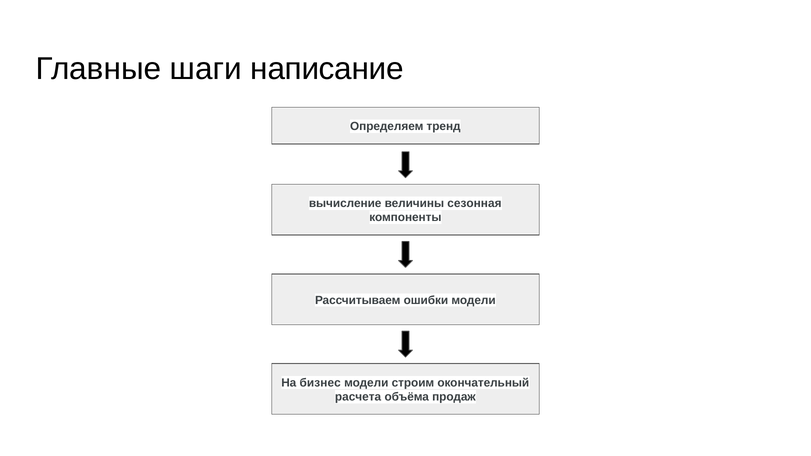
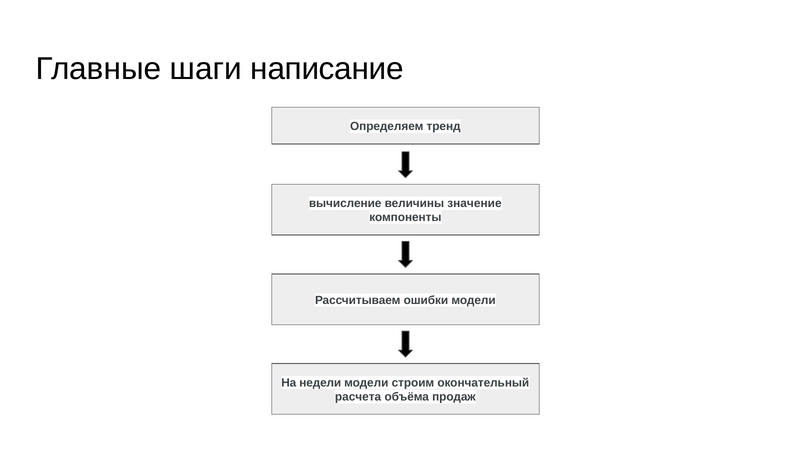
сезонная: сезонная -> значение
бизнес: бизнес -> недели
